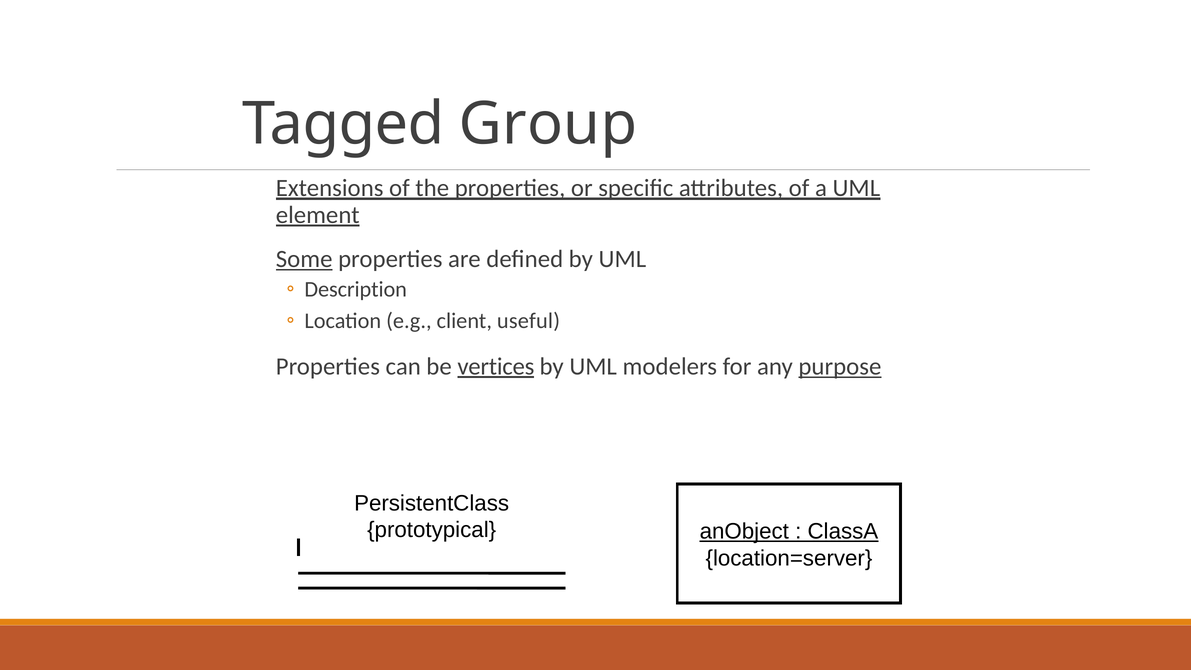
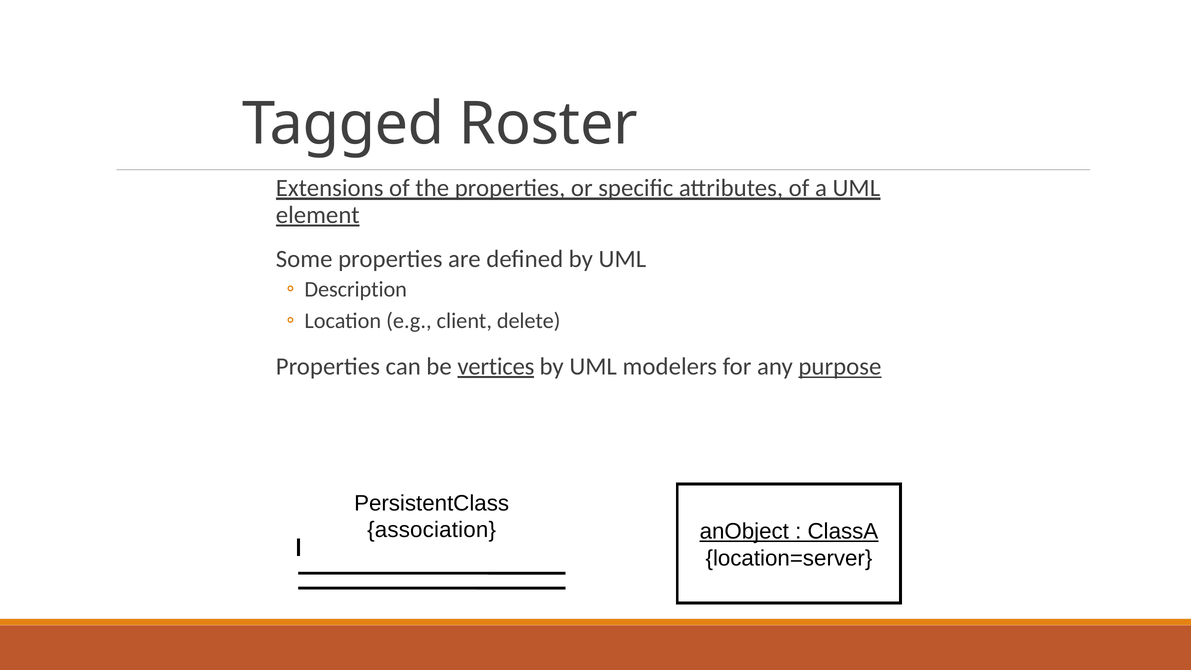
Group: Group -> Roster
Some underline: present -> none
useful: useful -> delete
prototypical: prototypical -> association
